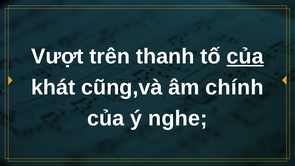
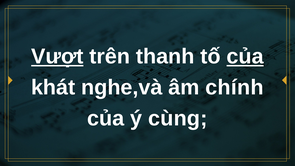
Vượt underline: none -> present
cũng,và: cũng,và -> nghe,và
nghe: nghe -> cùng
